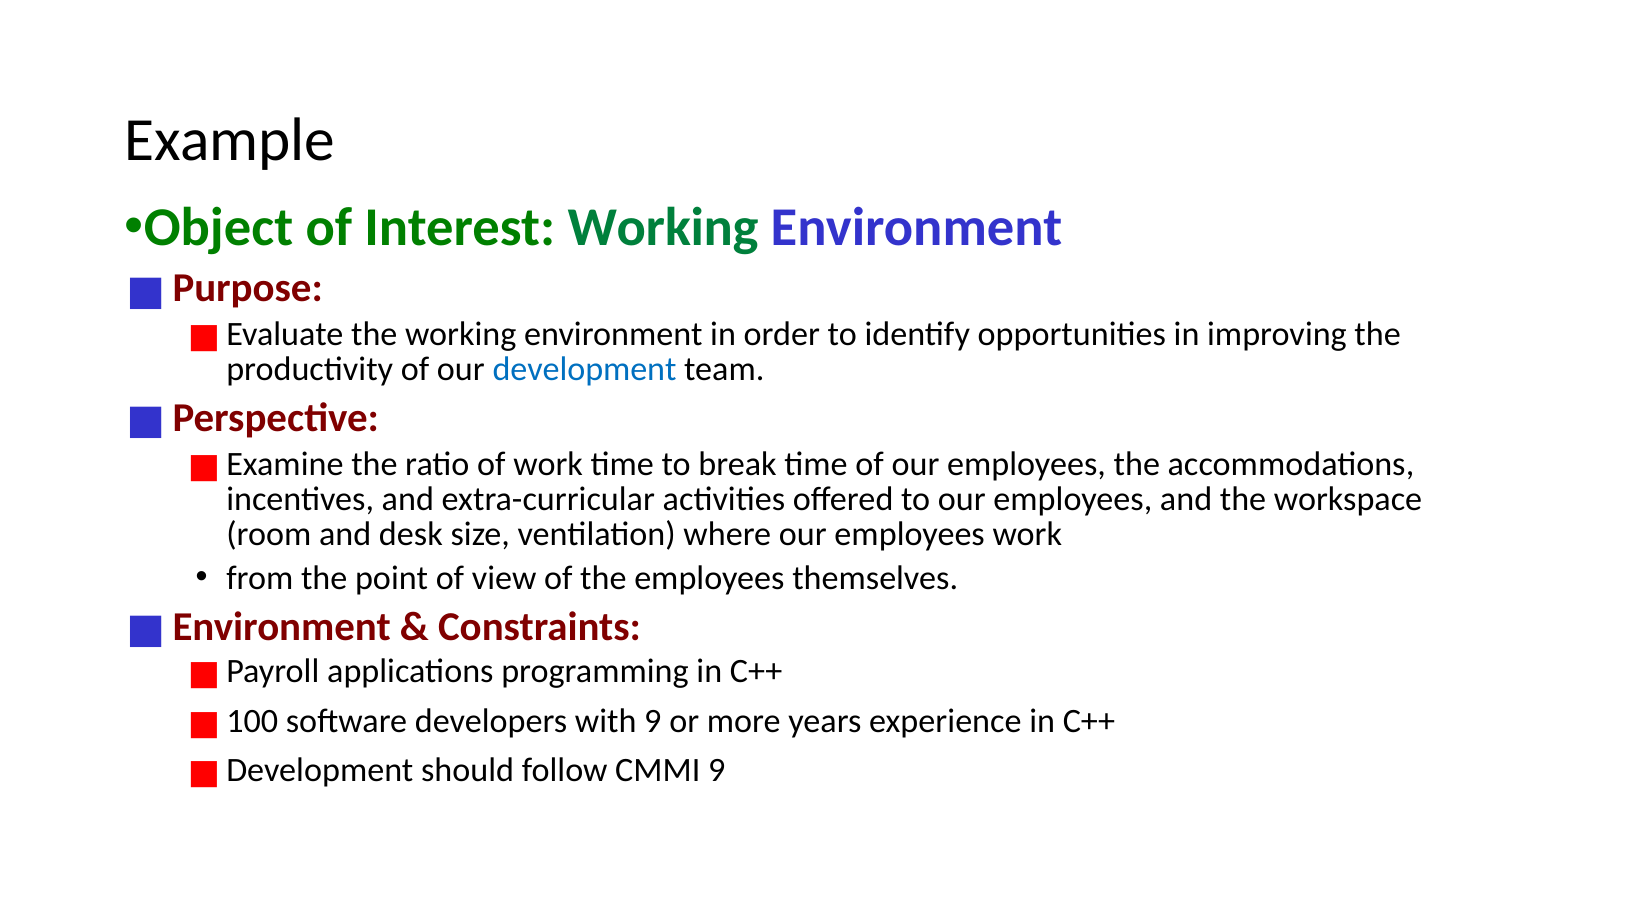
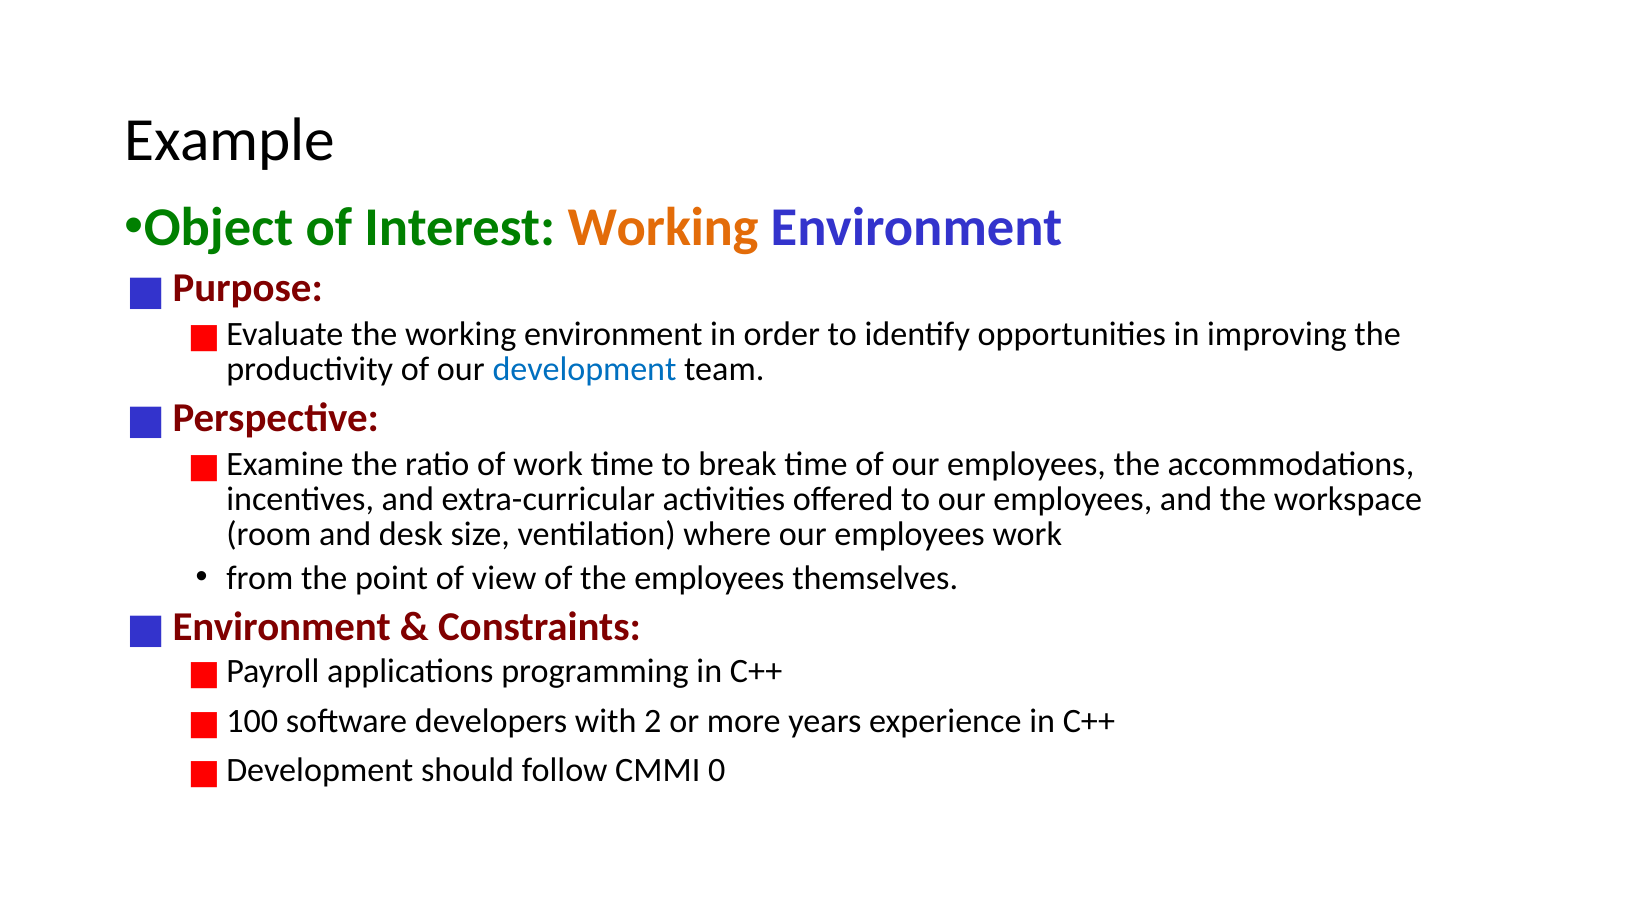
Working at (663, 228) colour: green -> orange
with 9: 9 -> 2
CMMI 9: 9 -> 0
